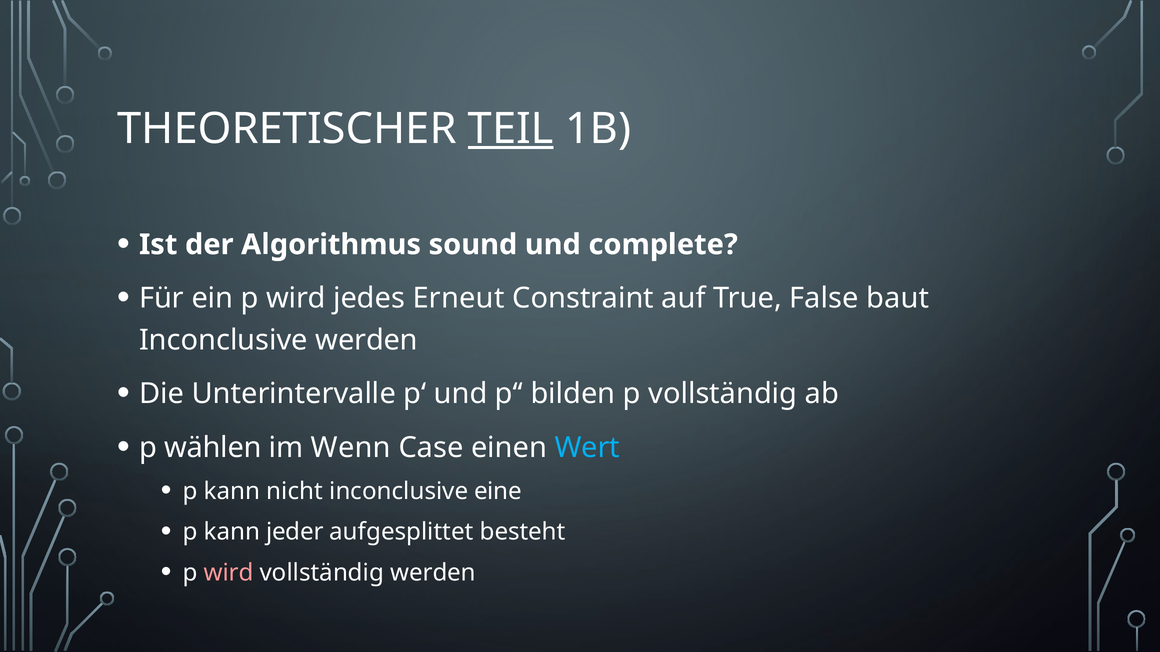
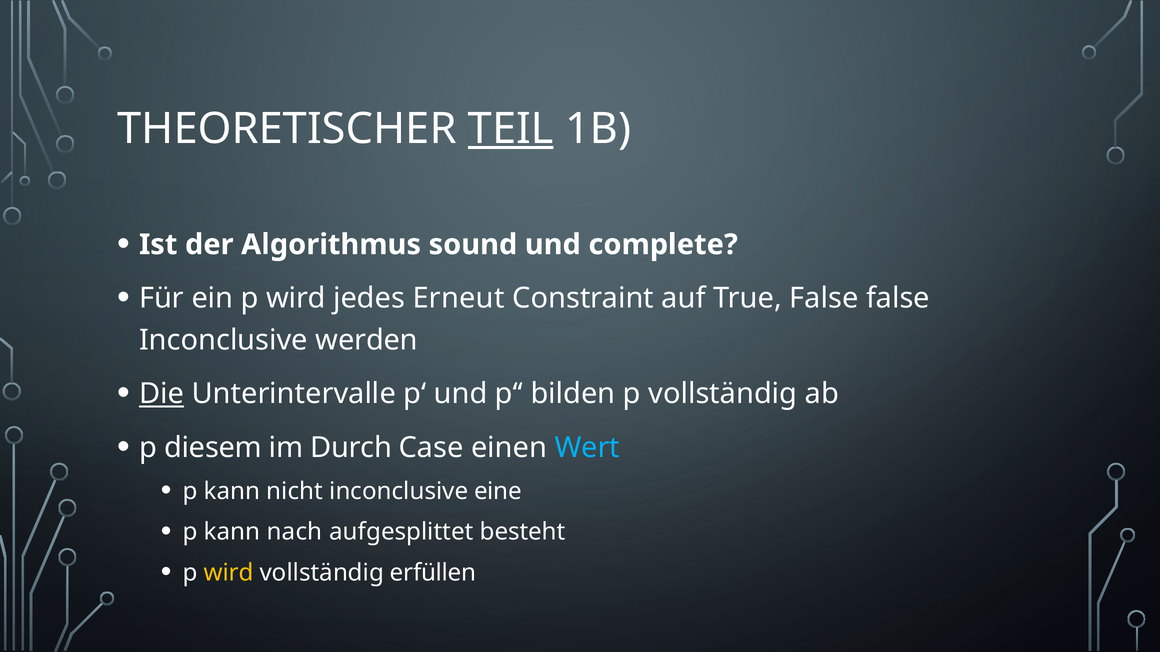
False baut: baut -> false
Die underline: none -> present
wählen: wählen -> diesem
Wenn: Wenn -> Durch
jeder: jeder -> nach
wird at (229, 573) colour: pink -> yellow
vollständig werden: werden -> erfüllen
